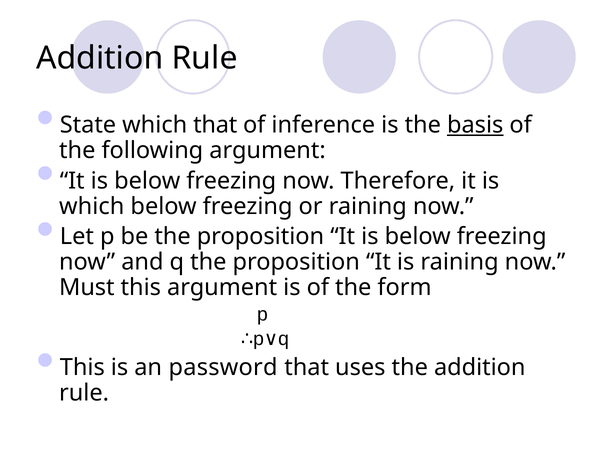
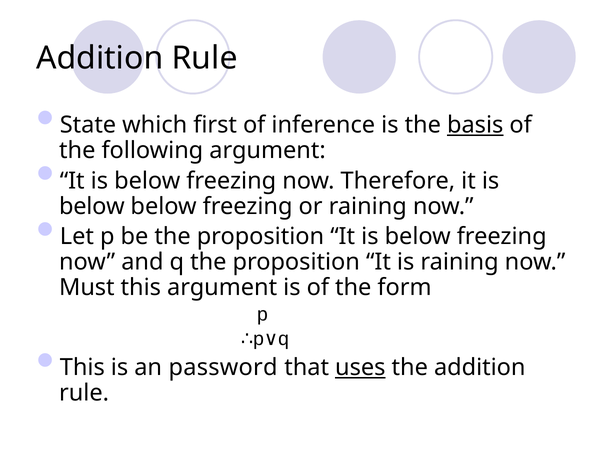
which that: that -> first
which at (92, 206): which -> below
uses underline: none -> present
